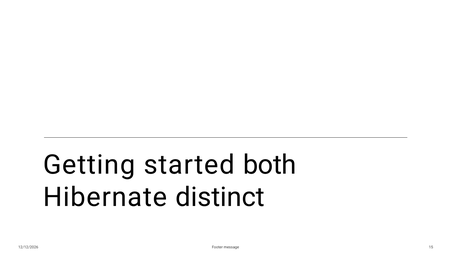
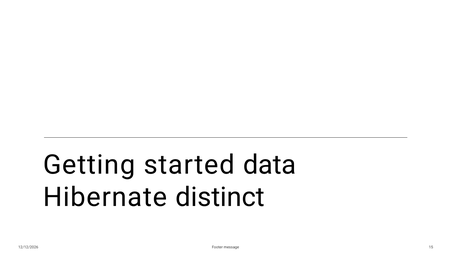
both: both -> data
